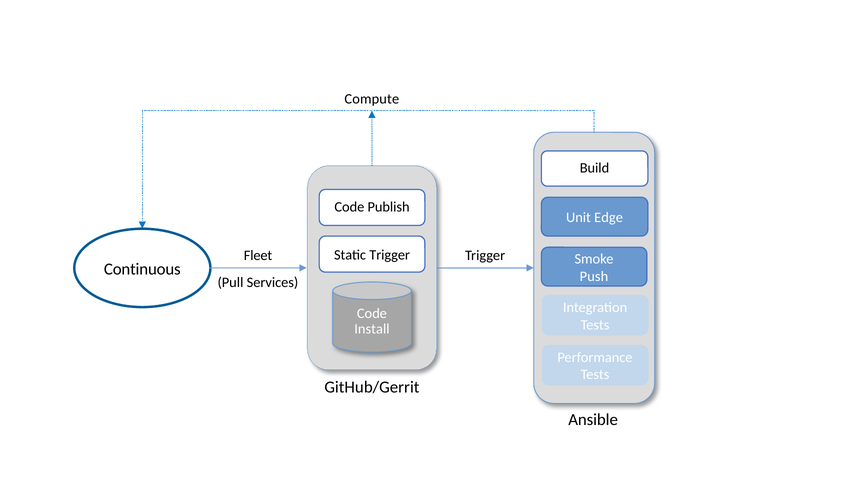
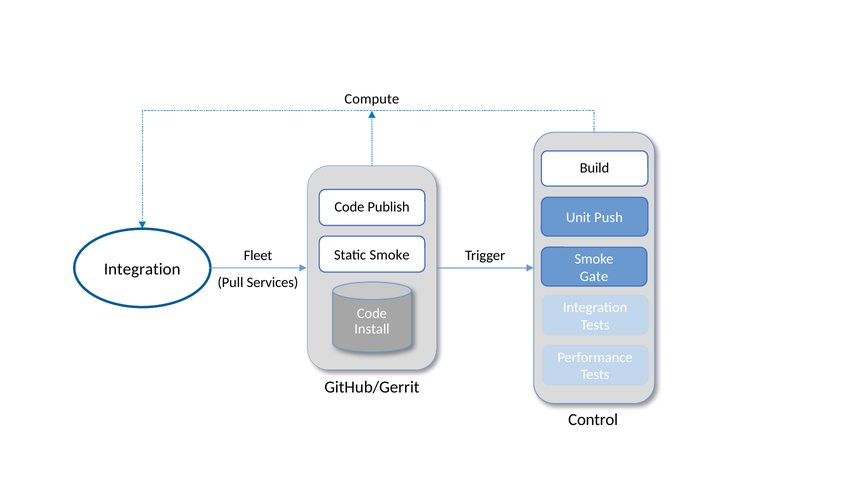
Edge: Edge -> Push
Static Trigger: Trigger -> Smoke
Continuous at (142, 269): Continuous -> Integration
Push: Push -> Gate
Ansible: Ansible -> Control
